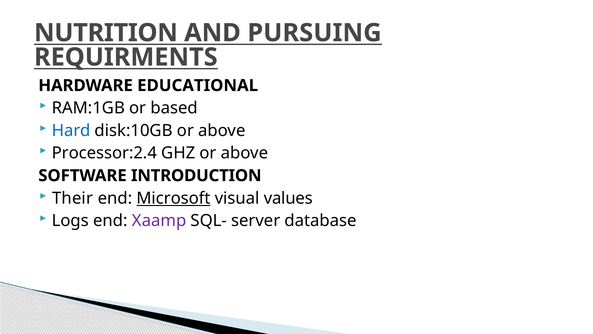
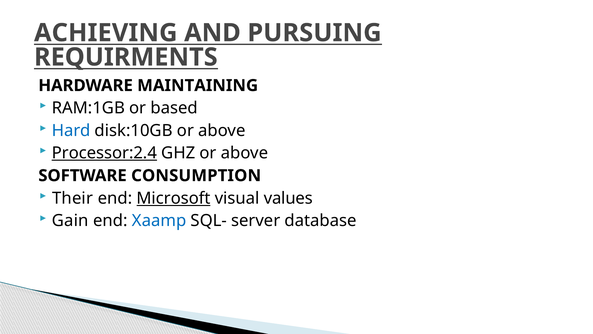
NUTRITION: NUTRITION -> ACHIEVING
EDUCATIONAL: EDUCATIONAL -> MAINTAINING
Processor:2.4 underline: none -> present
INTRODUCTION: INTRODUCTION -> CONSUMPTION
Logs: Logs -> Gain
Xaamp colour: purple -> blue
